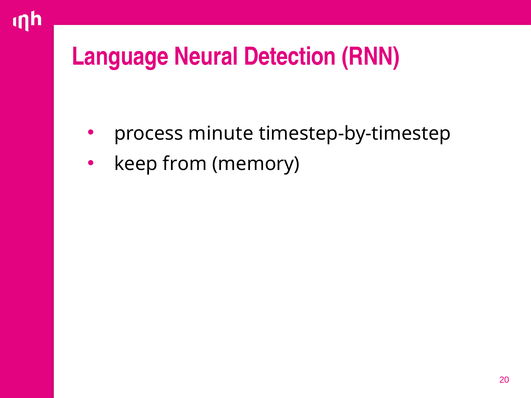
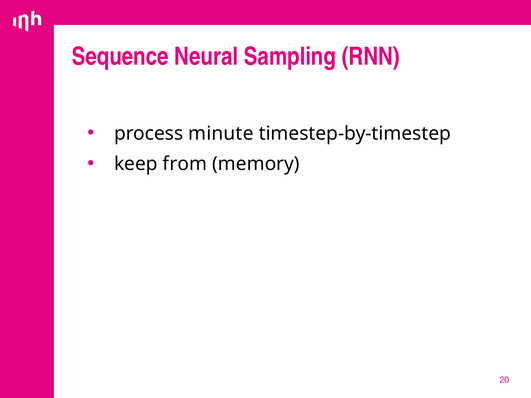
Language: Language -> Sequence
Detection: Detection -> Sampling
